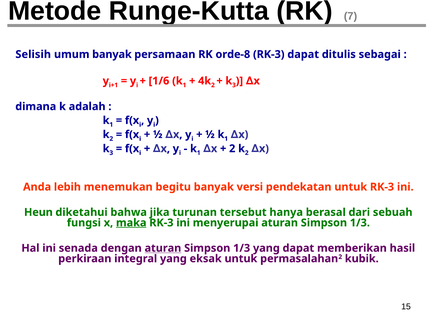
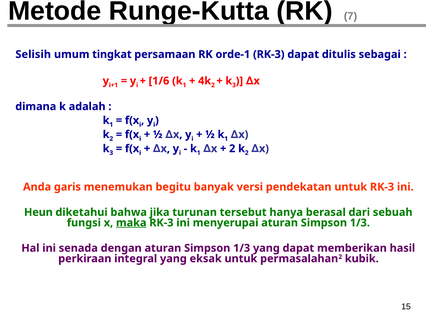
umum banyak: banyak -> tingkat
orde-8: orde-8 -> orde-1
lebih: lebih -> garis
aturan at (163, 248) underline: present -> none
